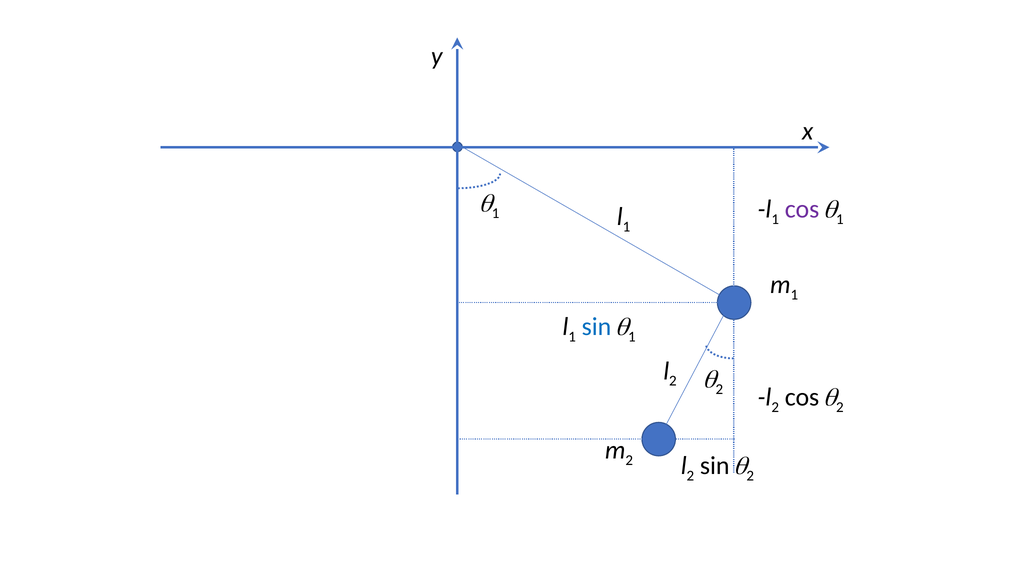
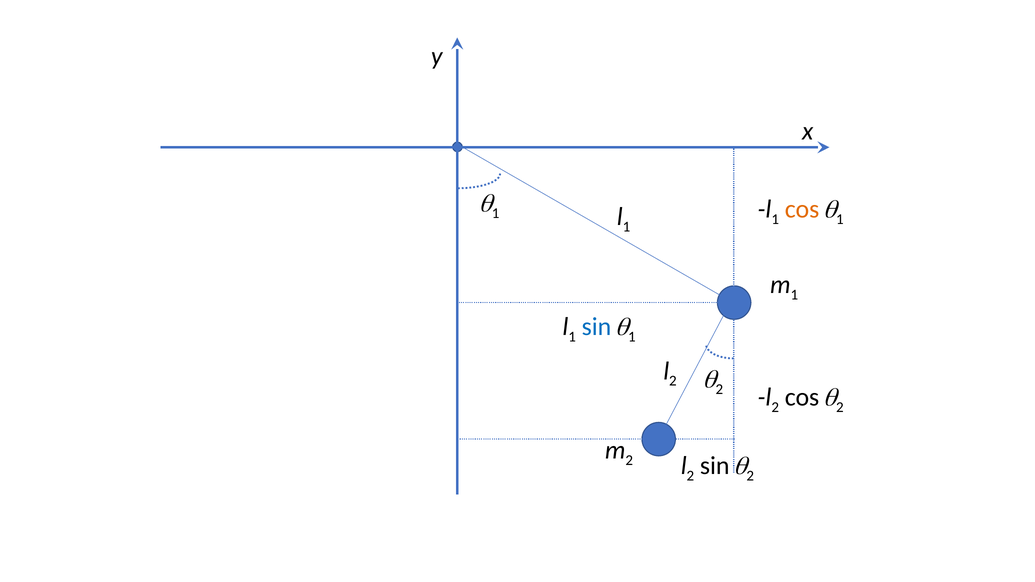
cos at (802, 209) colour: purple -> orange
